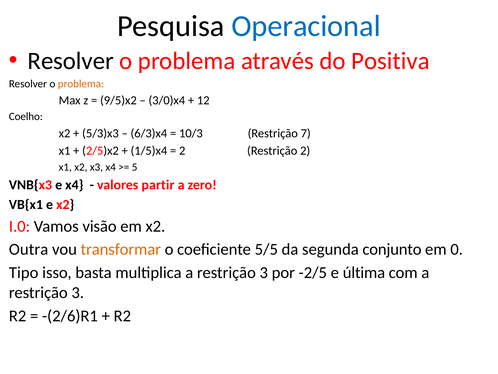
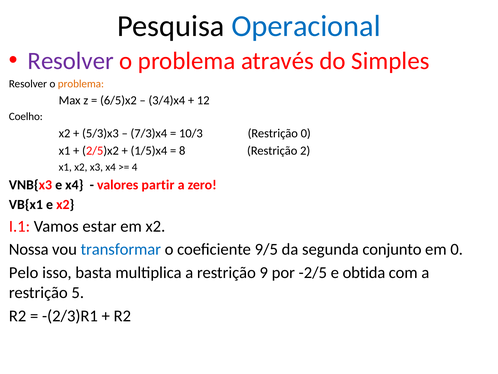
Resolver at (71, 61) colour: black -> purple
Positiva: Positiva -> Simples
9/5)x2: 9/5)x2 -> 6/5)x2
3/0)x4: 3/0)x4 -> 3/4)x4
6/3)x4: 6/3)x4 -> 7/3)x4
Restrição 7: 7 -> 0
2 at (182, 151): 2 -> 8
5: 5 -> 4
I.0: I.0 -> I.1
visão: visão -> estar
Outra: Outra -> Nossa
transformar colour: orange -> blue
5/5: 5/5 -> 9/5
Tipo: Tipo -> Pelo
multiplica a restrição 3: 3 -> 9
última: última -> obtida
3 at (78, 292): 3 -> 5
-(2/6)R1: -(2/6)R1 -> -(2/3)R1
